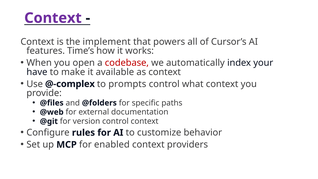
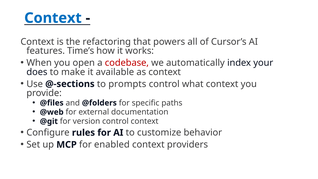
Context at (53, 18) colour: purple -> blue
implement: implement -> refactoring
have: have -> does
@-complex: @-complex -> @-sections
